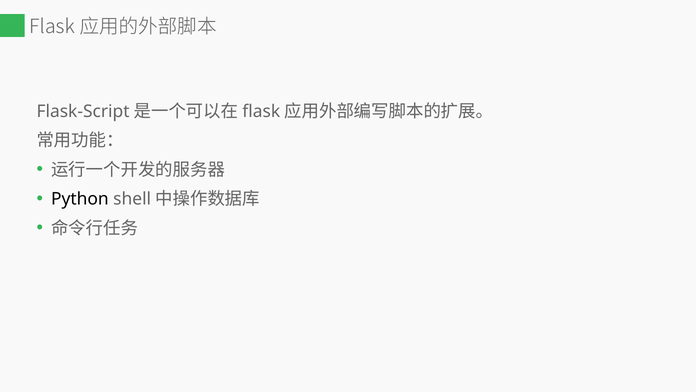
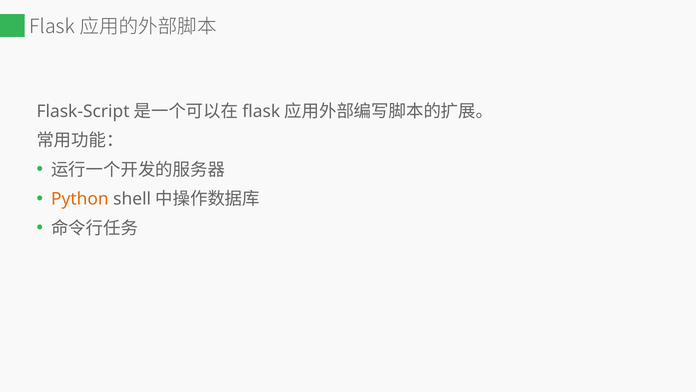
Python colour: black -> orange
